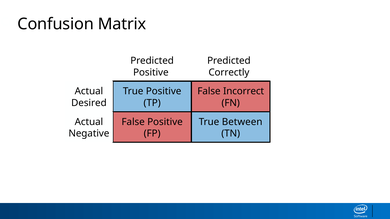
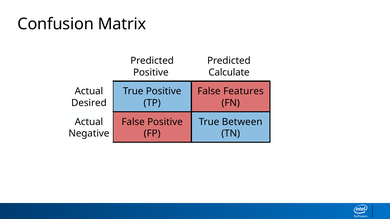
Correctly: Correctly -> Calculate
Incorrect: Incorrect -> Features
